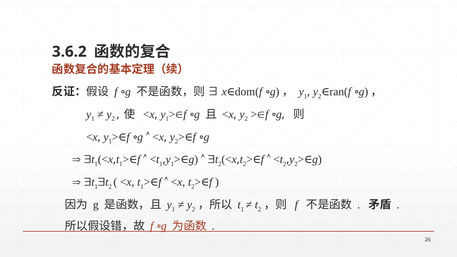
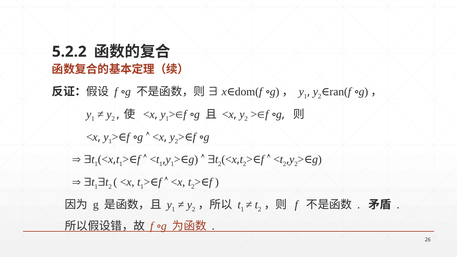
3.6.2: 3.6.2 -> 5.2.2
